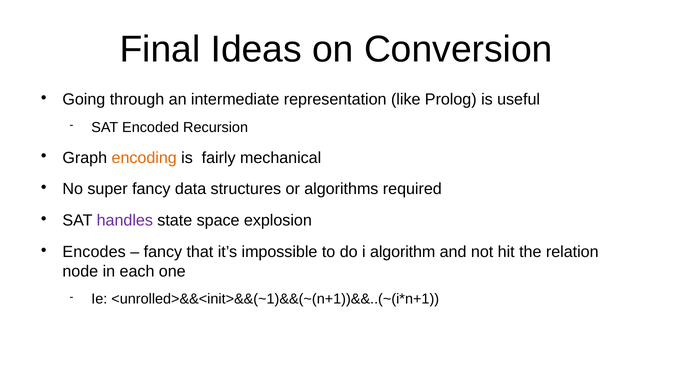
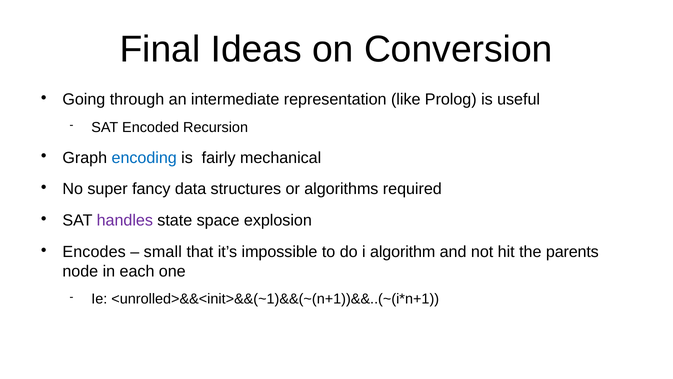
encoding colour: orange -> blue
fancy at (163, 252): fancy -> small
relation: relation -> parents
